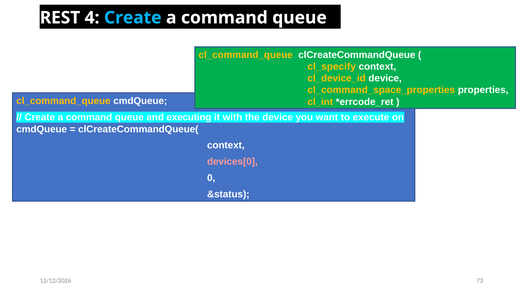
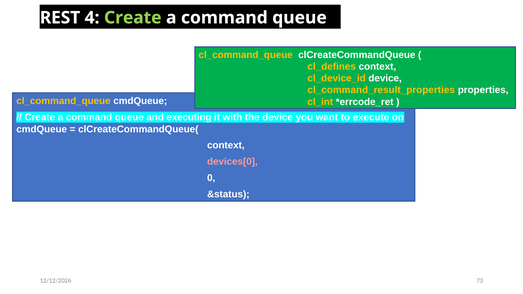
Create at (133, 18) colour: light blue -> light green
cl_specify: cl_specify -> cl_defines
cl_command_space_properties: cl_command_space_properties -> cl_command_result_properties
